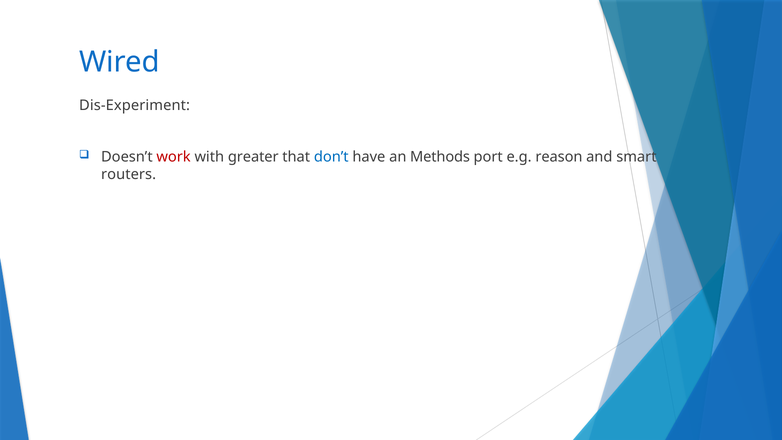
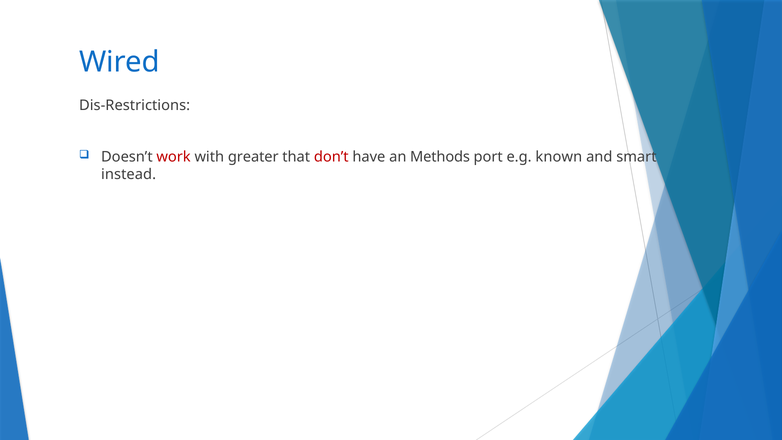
Dis-Experiment: Dis-Experiment -> Dis-Restrictions
don’t colour: blue -> red
reason: reason -> known
routers: routers -> instead
